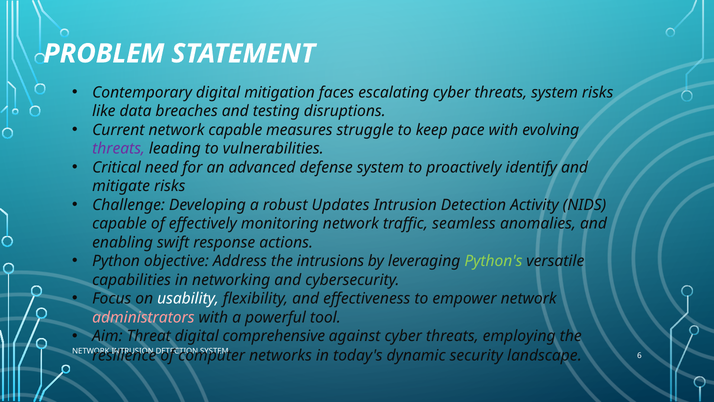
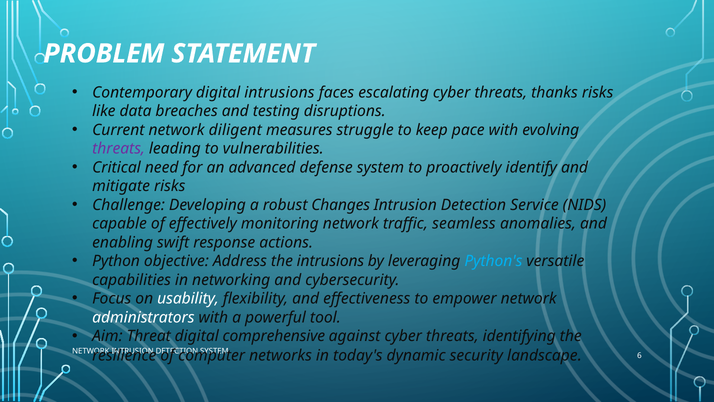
digital mitigation: mitigation -> intrusions
threats system: system -> thanks
network capable: capable -> diligent
Updates: Updates -> Changes
Activity: Activity -> Service
Python's colour: light green -> light blue
administrators colour: pink -> white
employing: employing -> identifying
